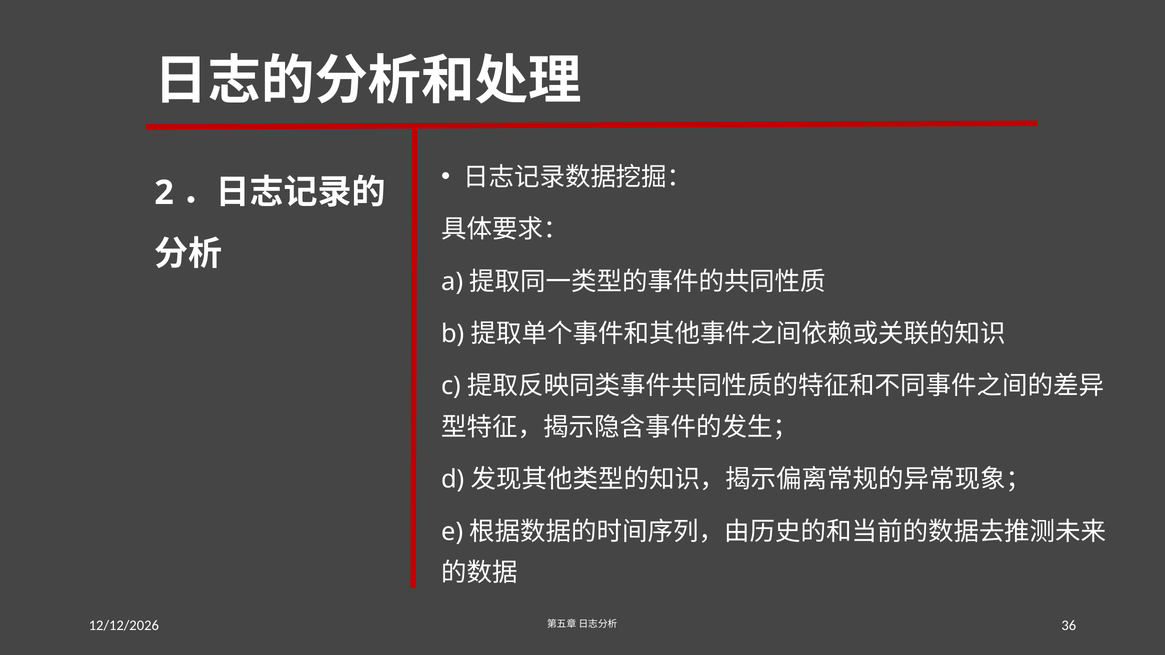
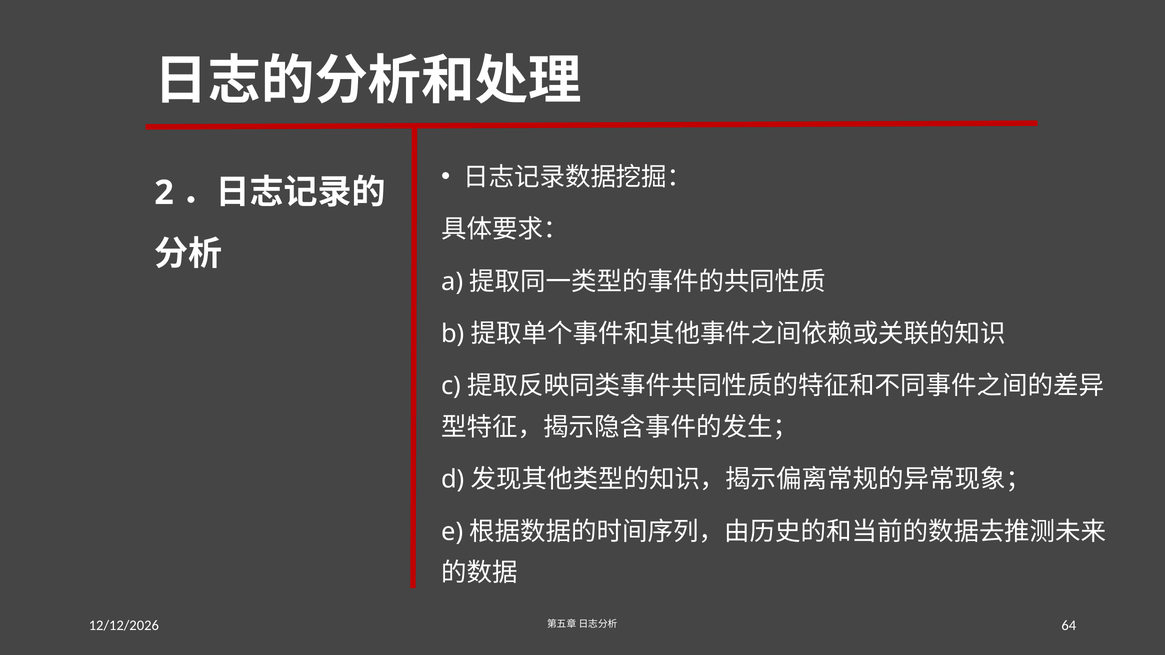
36: 36 -> 64
